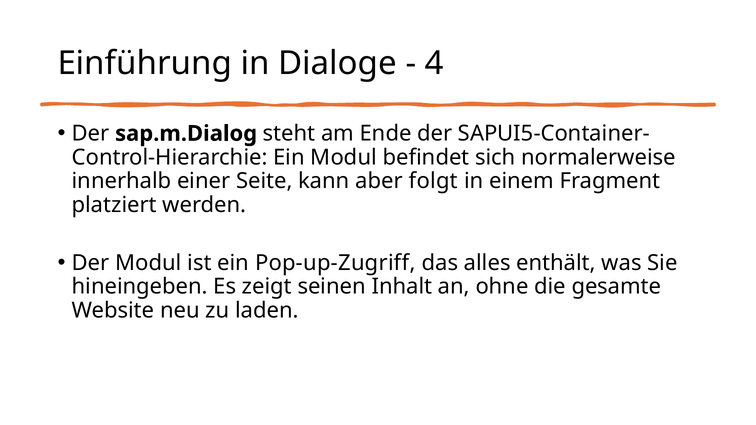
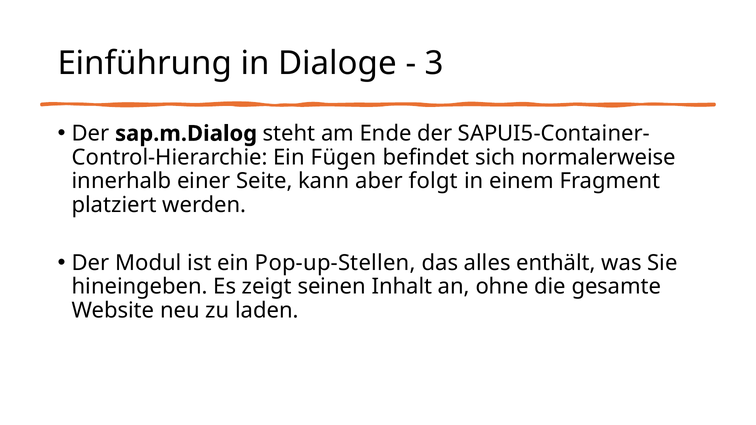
4: 4 -> 3
Ein Modul: Modul -> Fügen
Pop-up-Zugriff: Pop-up-Zugriff -> Pop-up-Stellen
